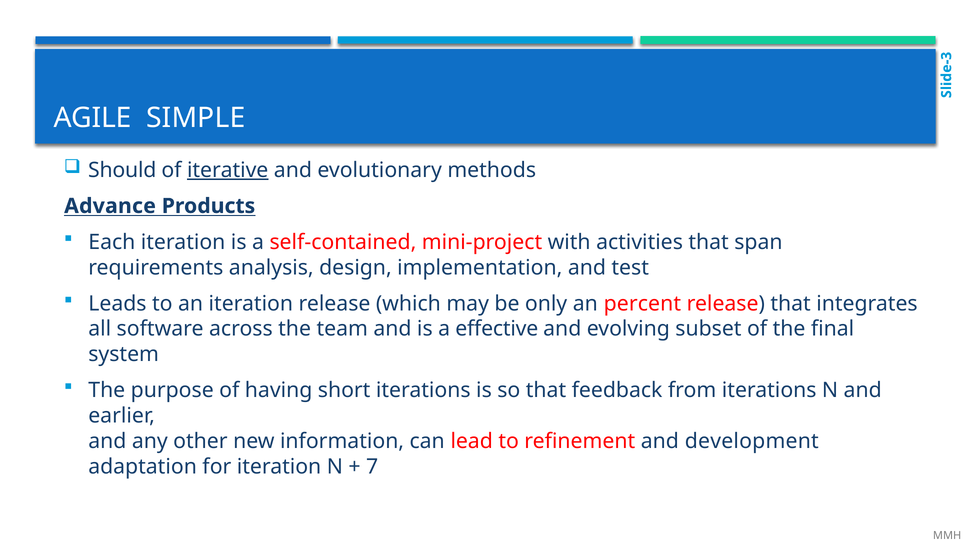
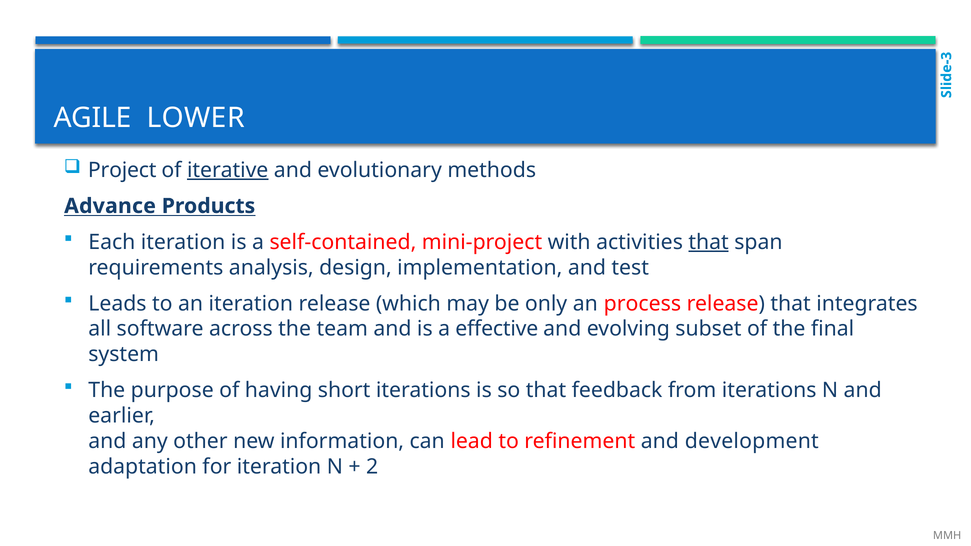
SIMPLE: SIMPLE -> LOWER
Should: Should -> Project
that at (709, 242) underline: none -> present
percent: percent -> process
7: 7 -> 2
